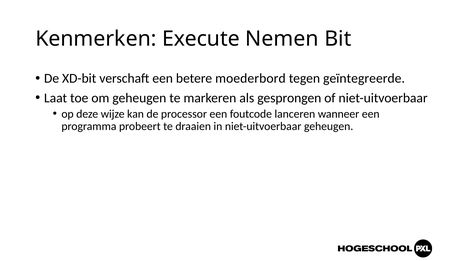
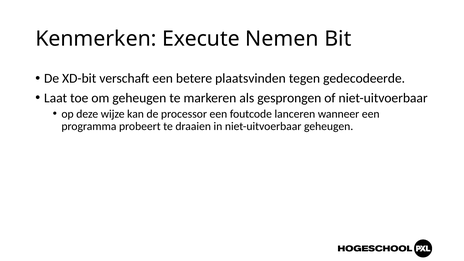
moederbord: moederbord -> plaatsvinden
geïntegreerde: geïntegreerde -> gedecodeerde
